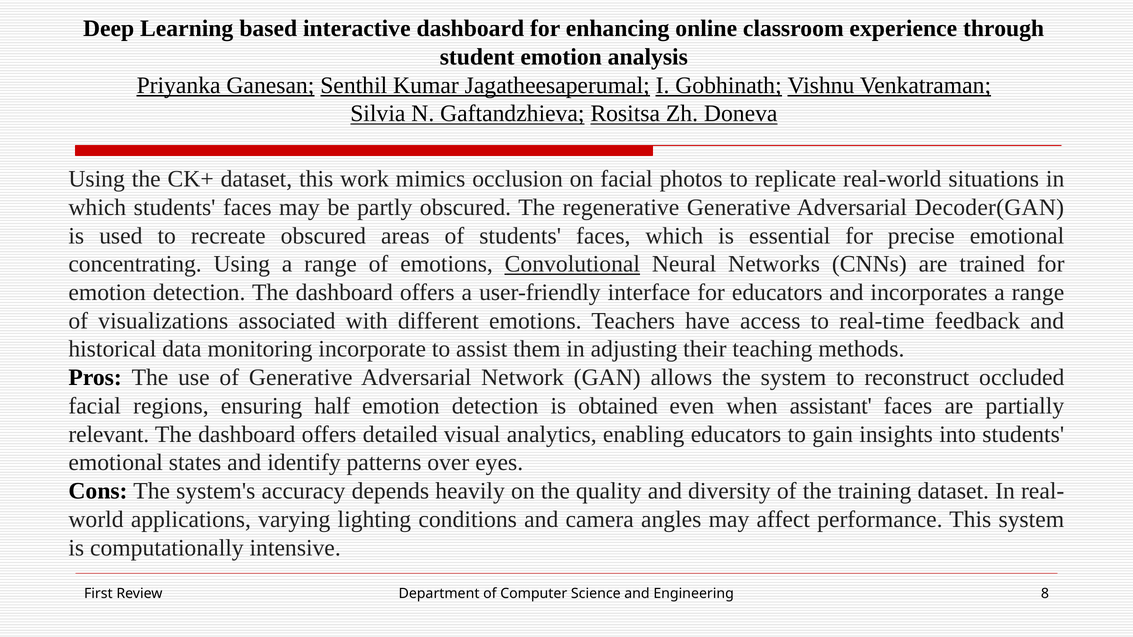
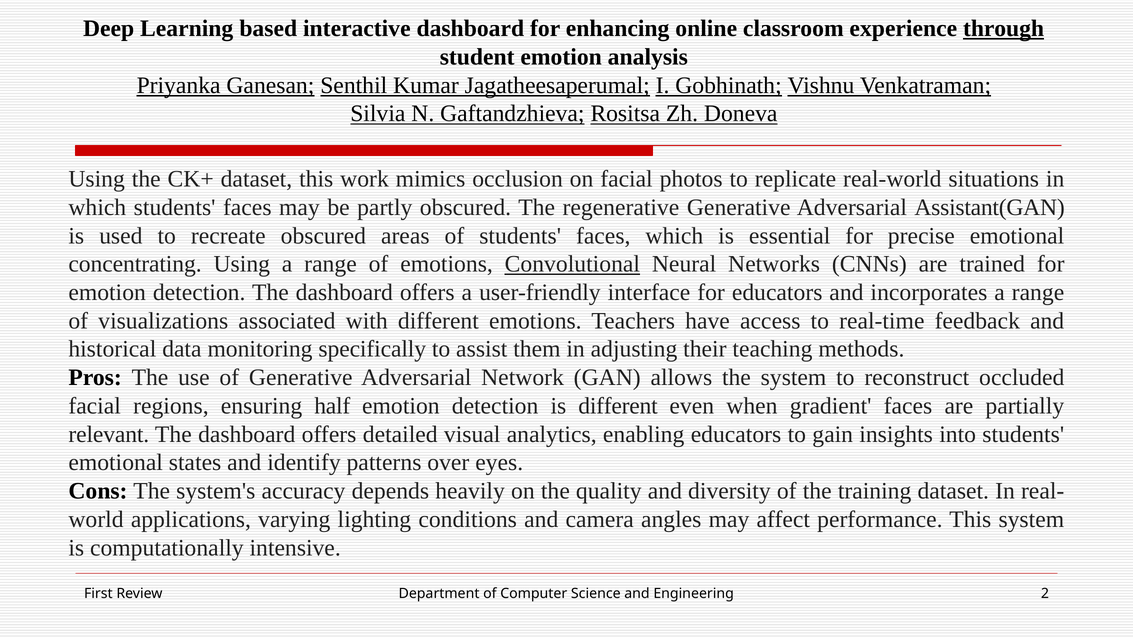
through underline: none -> present
Decoder(GAN: Decoder(GAN -> Assistant(GAN
incorporate: incorporate -> specifically
is obtained: obtained -> different
assistant: assistant -> gradient
8: 8 -> 2
